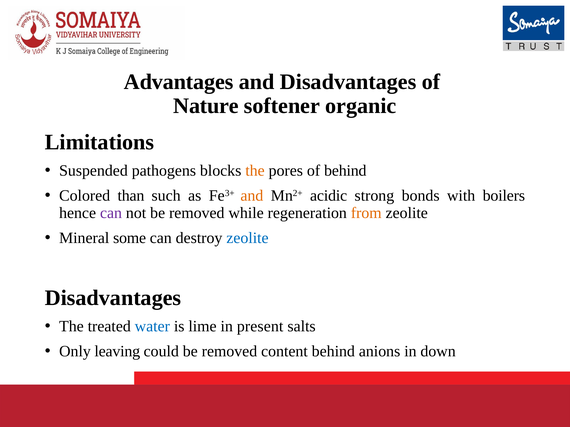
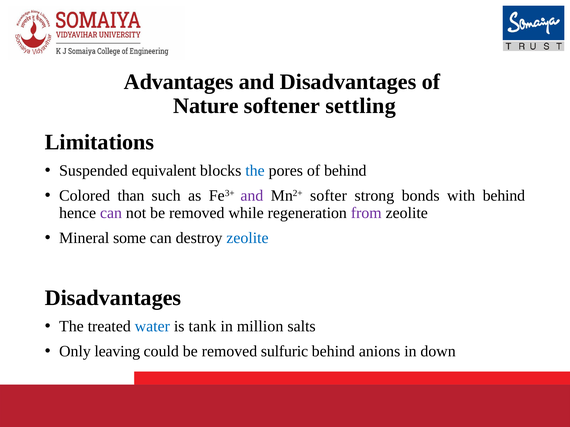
organic: organic -> settling
pathogens: pathogens -> equivalent
the at (255, 171) colour: orange -> blue
and at (252, 196) colour: orange -> purple
acidic: acidic -> softer
with boilers: boilers -> behind
from colour: orange -> purple
lime: lime -> tank
present: present -> million
content: content -> sulfuric
